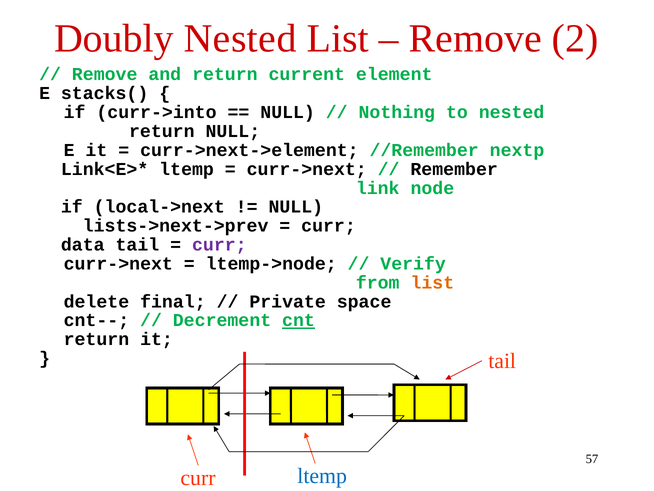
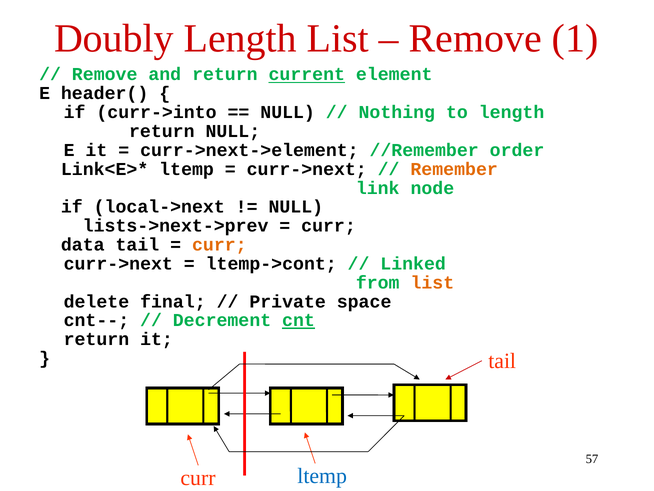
Doubly Nested: Nested -> Length
2: 2 -> 1
current underline: none -> present
stacks(: stacks( -> header(
to nested: nested -> length
nextp: nextp -> order
Remember colour: black -> orange
curr at (219, 245) colour: purple -> orange
ltemp->node: ltemp->node -> ltemp->cont
Verify: Verify -> Linked
